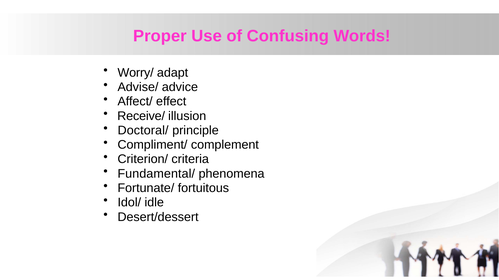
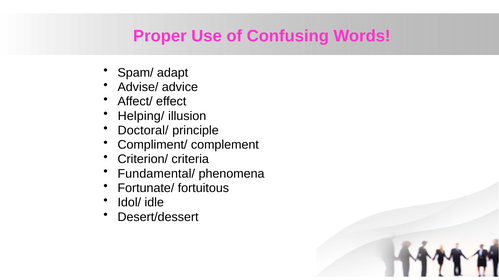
Worry/: Worry/ -> Spam/
Receive/: Receive/ -> Helping/
